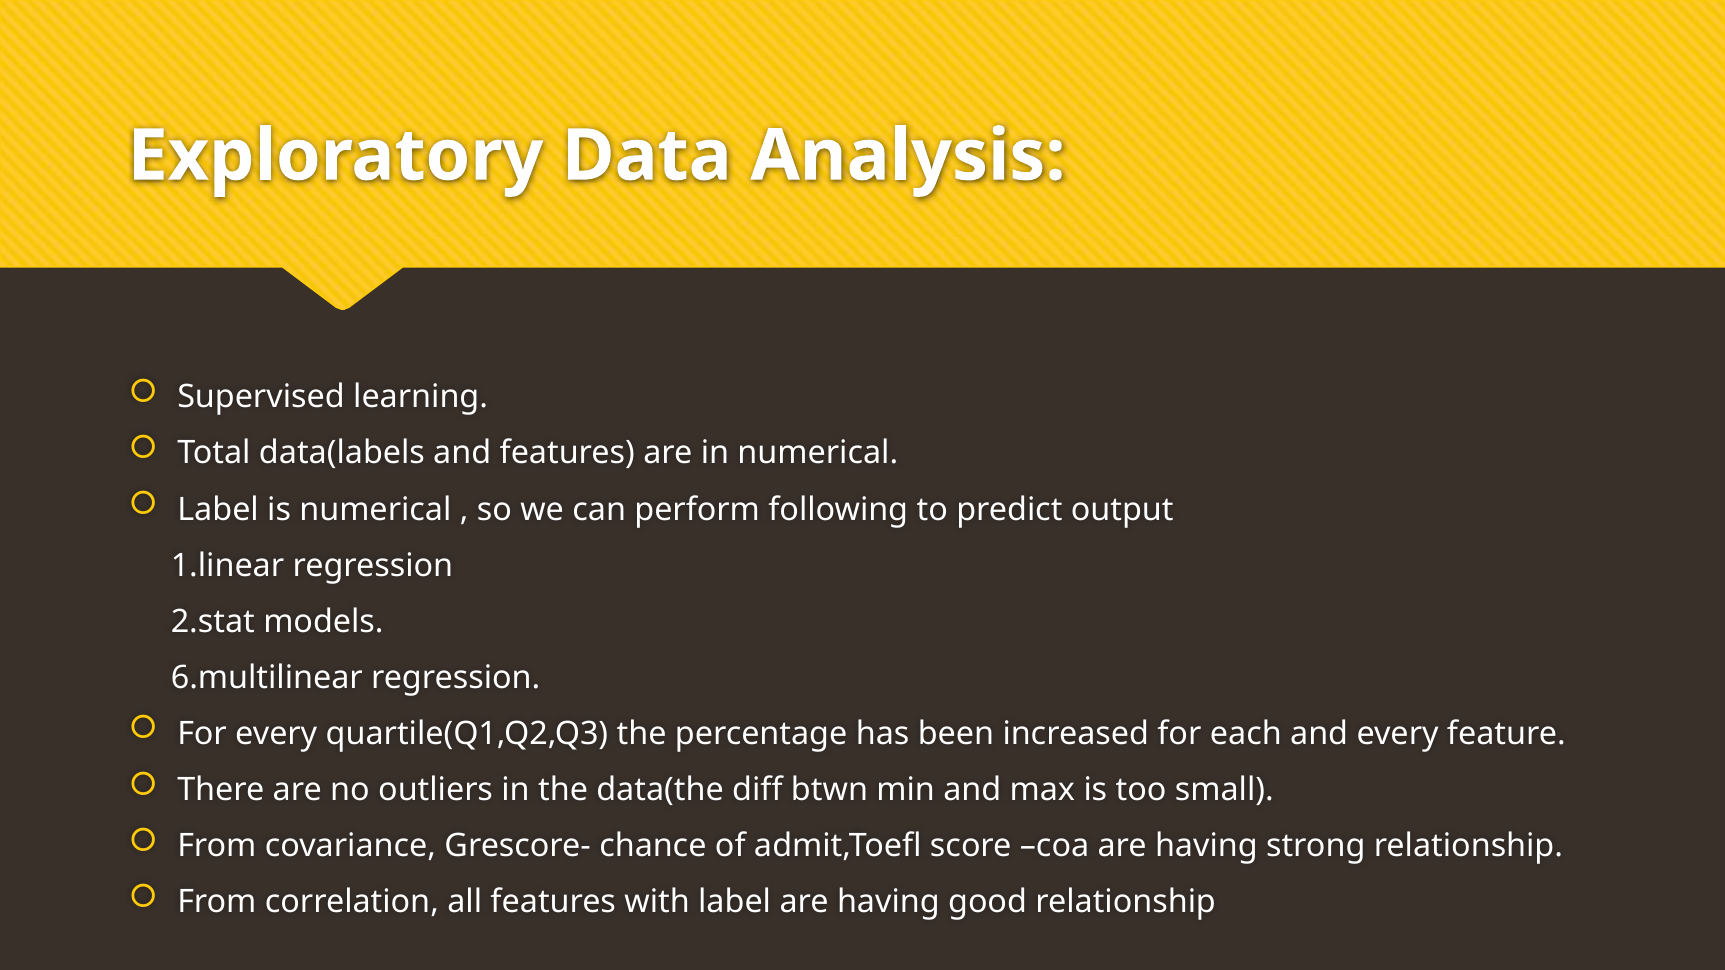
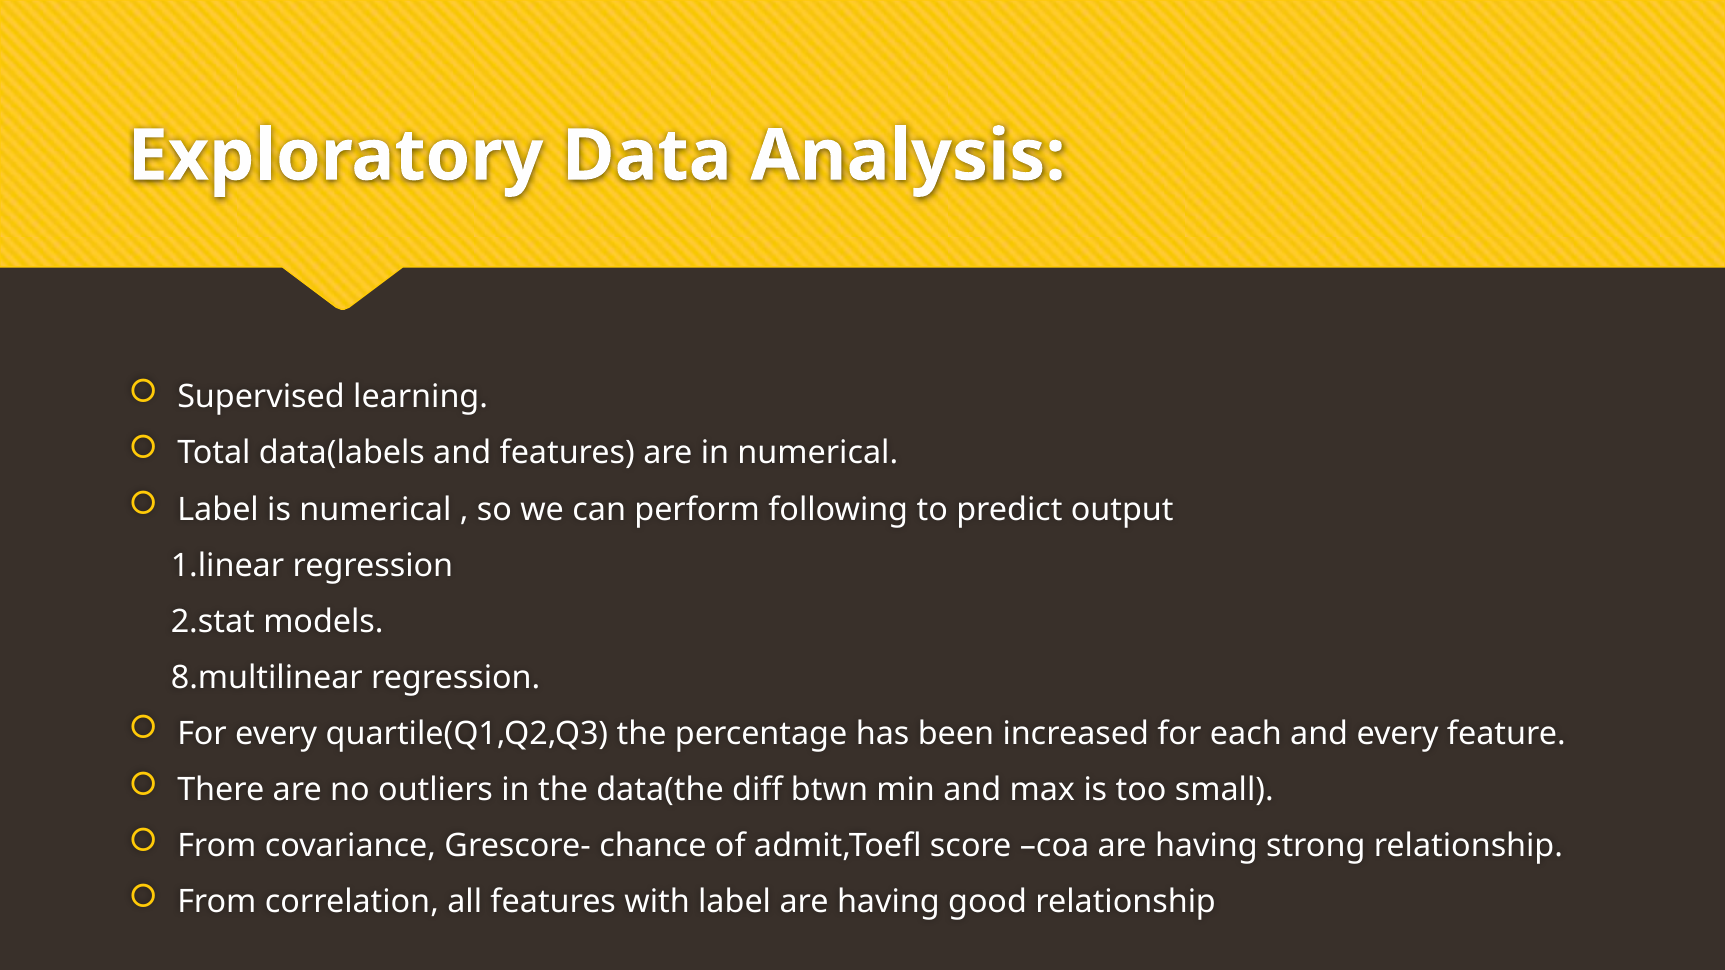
6.multilinear: 6.multilinear -> 8.multilinear
